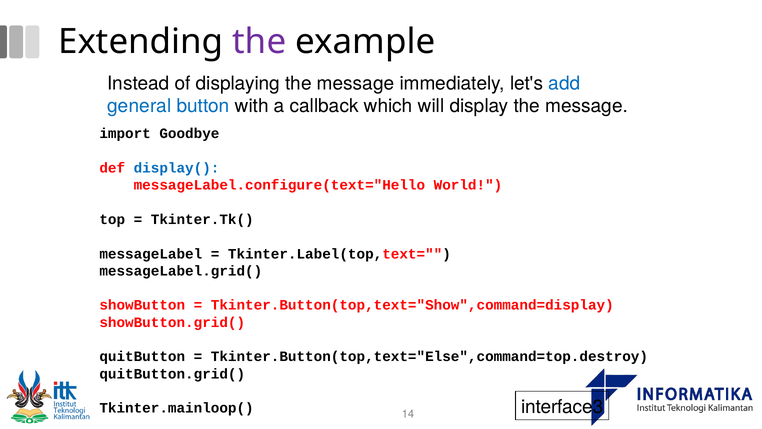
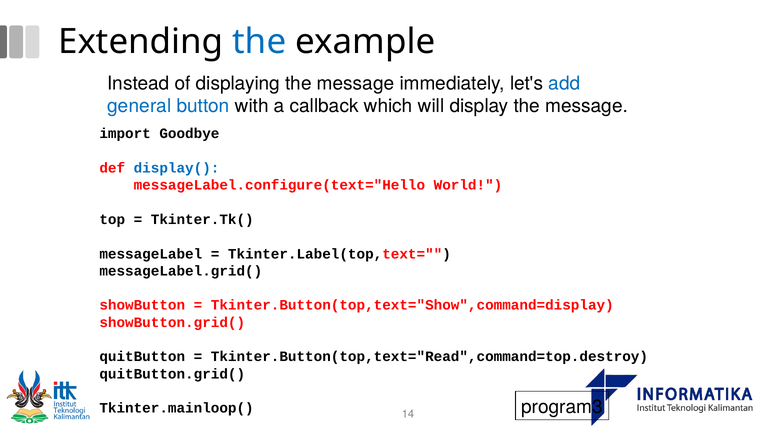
the at (259, 42) colour: purple -> blue
Tkinter.Button(top,text="Else",command=top.destroy: Tkinter.Button(top,text="Else",command=top.destroy -> Tkinter.Button(top,text="Read",command=top.destroy
interface3: interface3 -> program3
